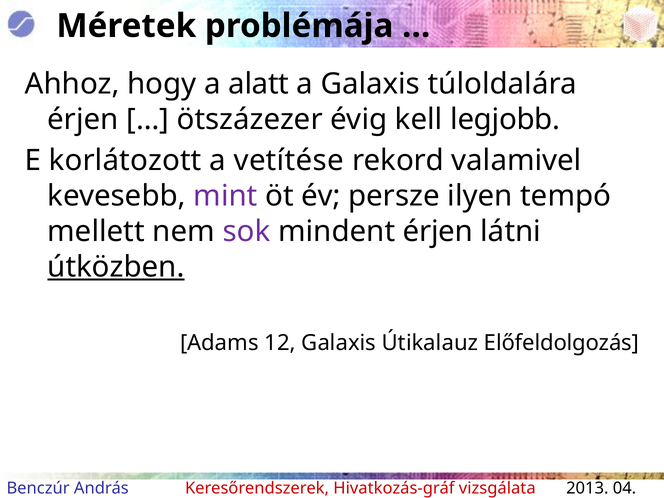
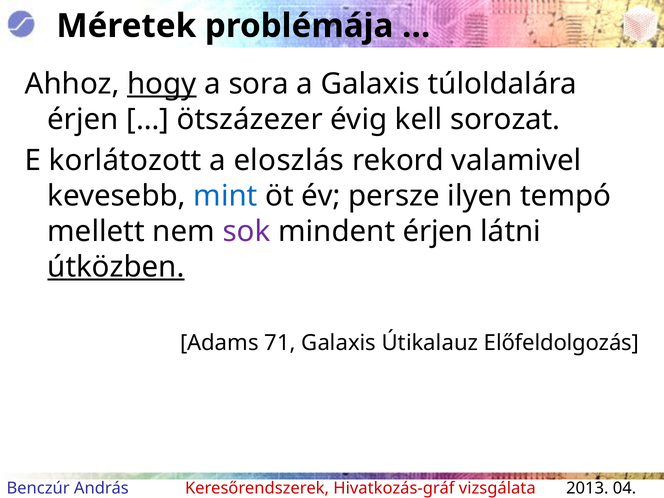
hogy underline: none -> present
alatt: alatt -> sora
legjobb: legjobb -> sorozat
vetítése: vetítése -> eloszlás
mint colour: purple -> blue
12: 12 -> 71
